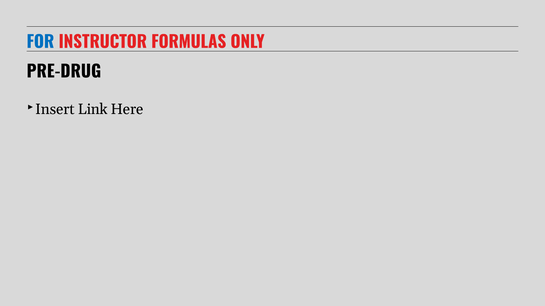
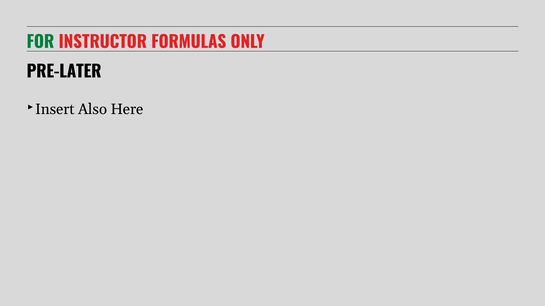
FOR colour: blue -> green
PRE-DRUG: PRE-DRUG -> PRE-LATER
Link: Link -> Also
